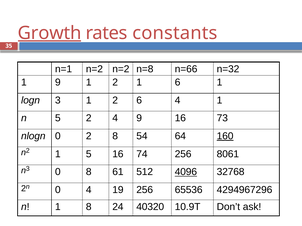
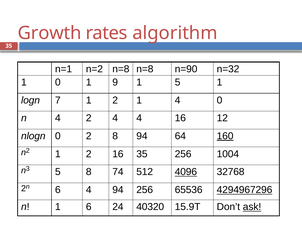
Growth underline: present -> none
constants: constants -> algorithm
n=2 n=2: n=2 -> n=8
n=66: n=66 -> n=90
1 9: 9 -> 0
2 at (115, 83): 2 -> 9
1 6: 6 -> 5
3: 3 -> 7
2 6: 6 -> 1
4 1: 1 -> 0
n 5: 5 -> 4
4 9: 9 -> 4
73: 73 -> 12
8 54: 54 -> 94
n2 1 5: 5 -> 2
16 74: 74 -> 35
8061: 8061 -> 1004
n3 0: 0 -> 5
61: 61 -> 74
2n 0: 0 -> 6
4 19: 19 -> 94
4294967296 underline: none -> present
1 8: 8 -> 6
10.9T: 10.9T -> 15.9T
ask underline: none -> present
